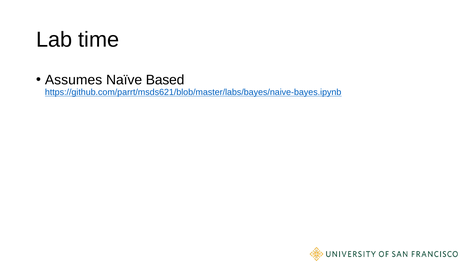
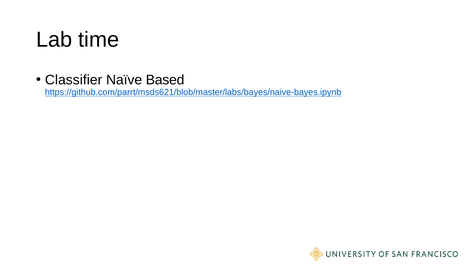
Assumes: Assumes -> Classifier
